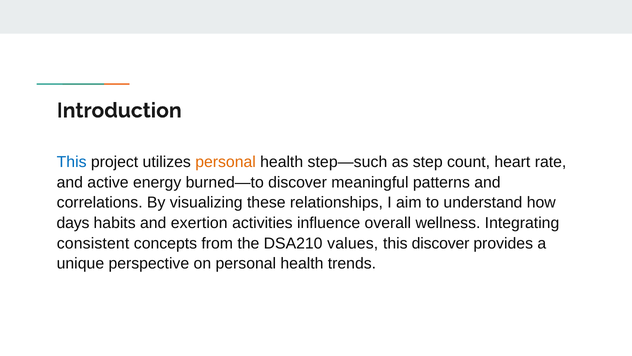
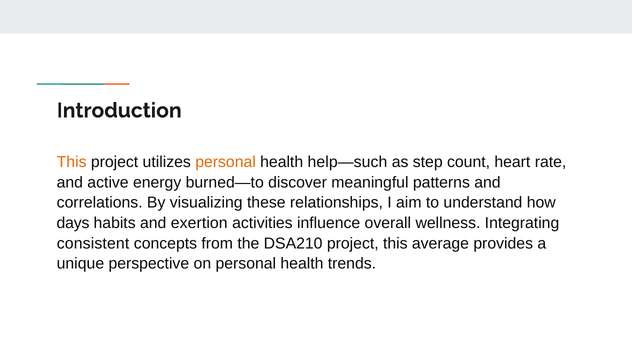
This at (72, 162) colour: blue -> orange
step—such: step—such -> help—such
DSA210 values: values -> project
this discover: discover -> average
